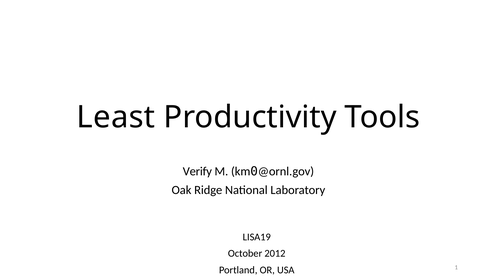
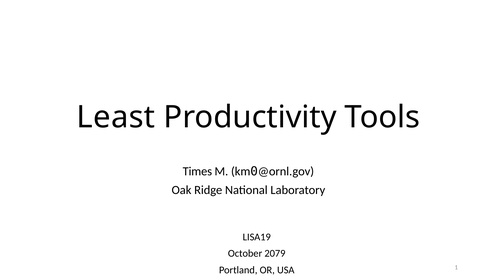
Verify: Verify -> Times
2012: 2012 -> 2079
